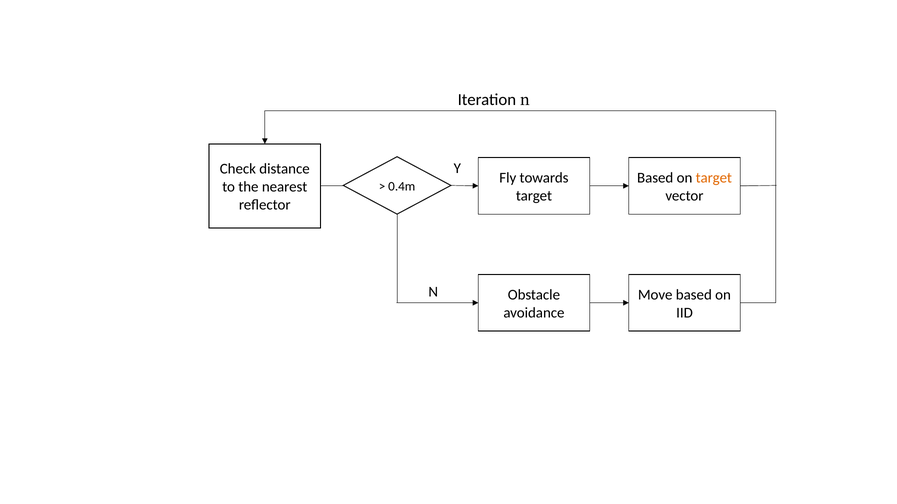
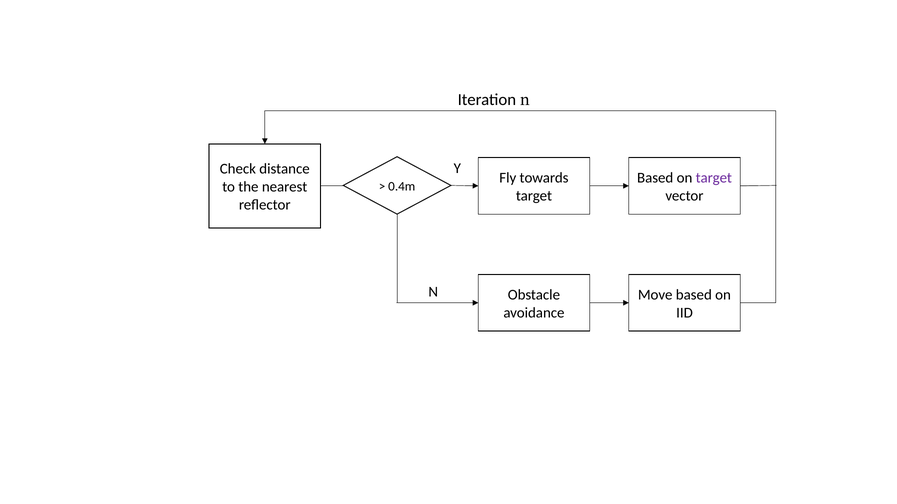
target at (714, 178) colour: orange -> purple
